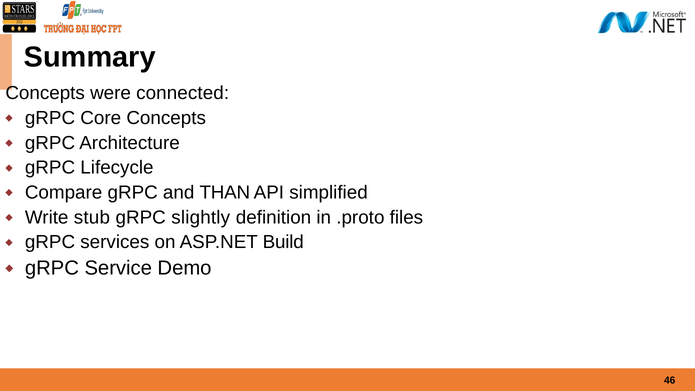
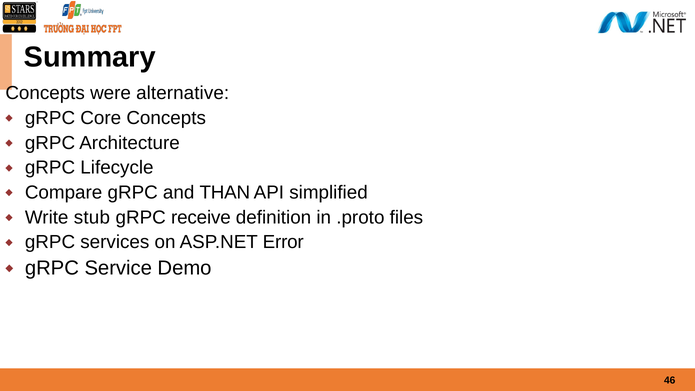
connected: connected -> alternative
slightly: slightly -> receive
Build: Build -> Error
